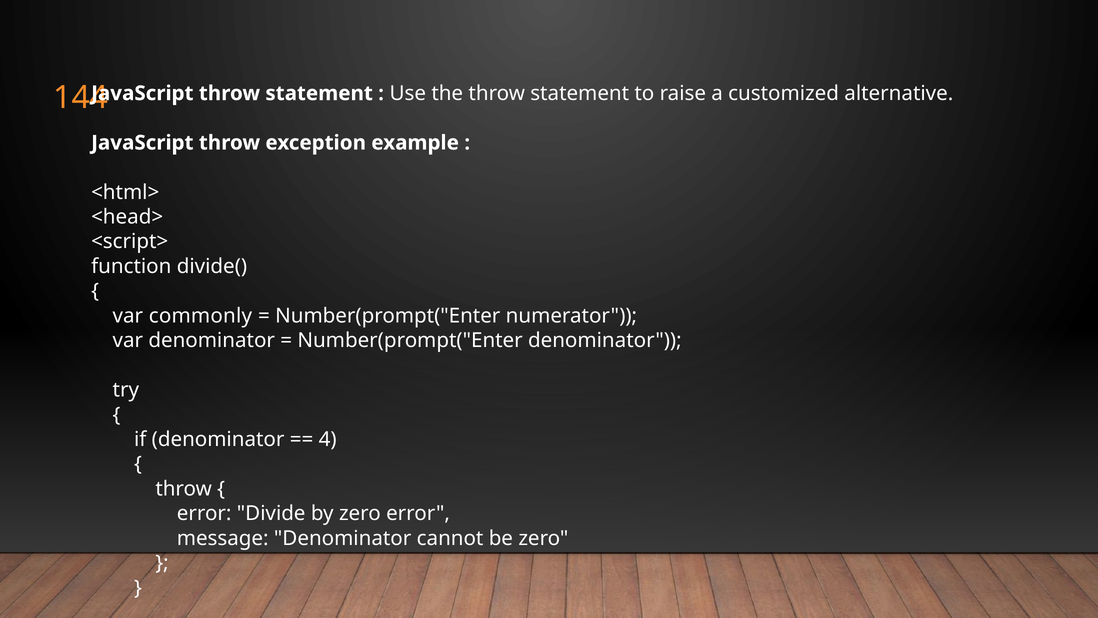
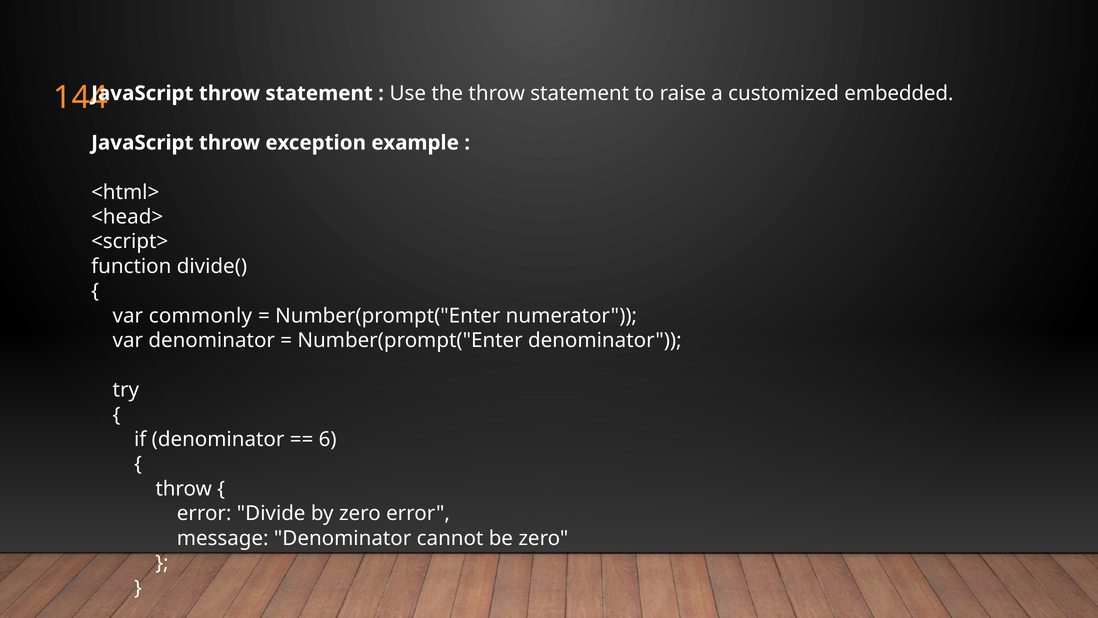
alternative: alternative -> embedded
4: 4 -> 6
